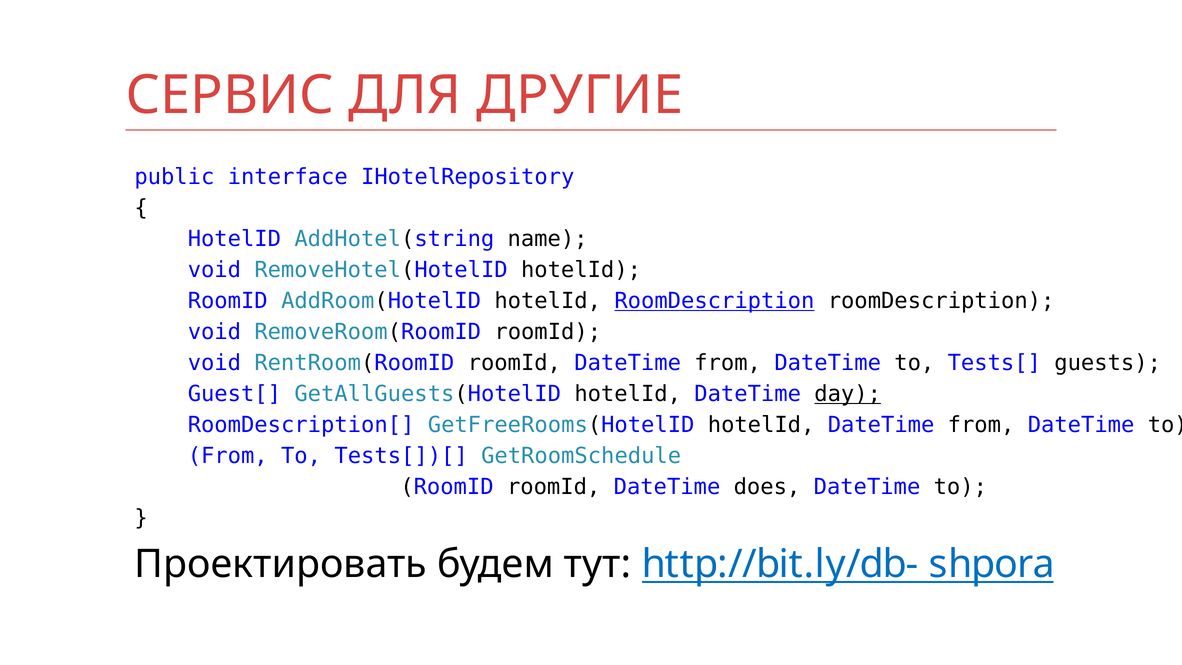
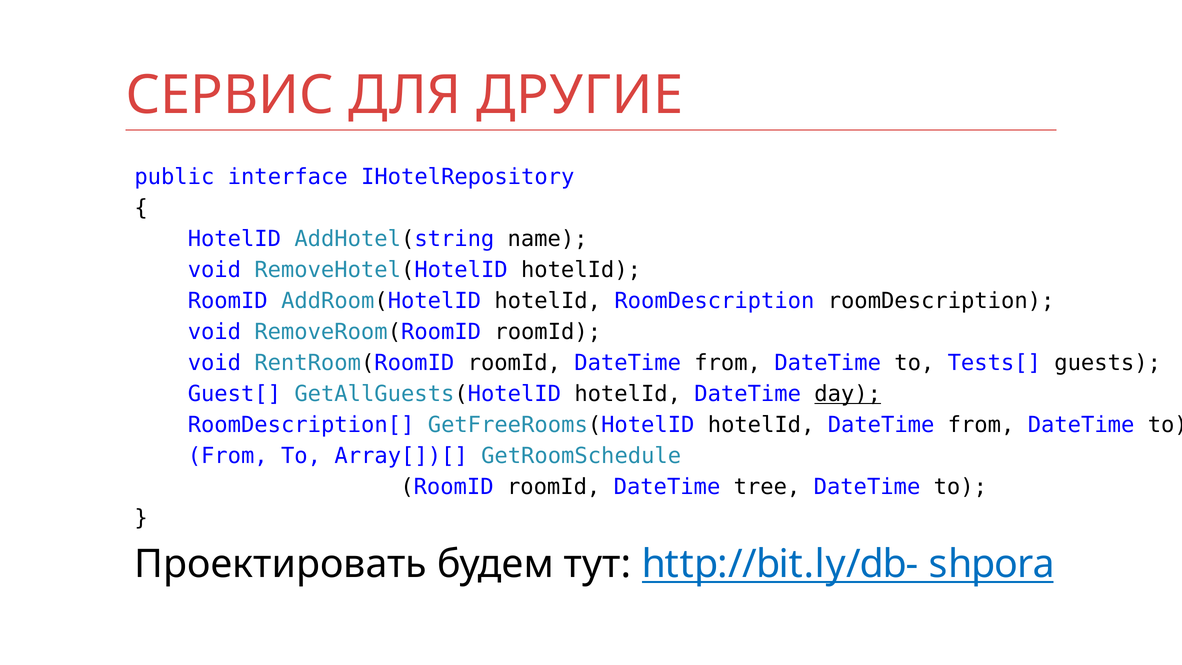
RoomDescription at (714, 301) underline: present -> none
Tests[])[: Tests[])[ -> Array[])[
does: does -> tree
